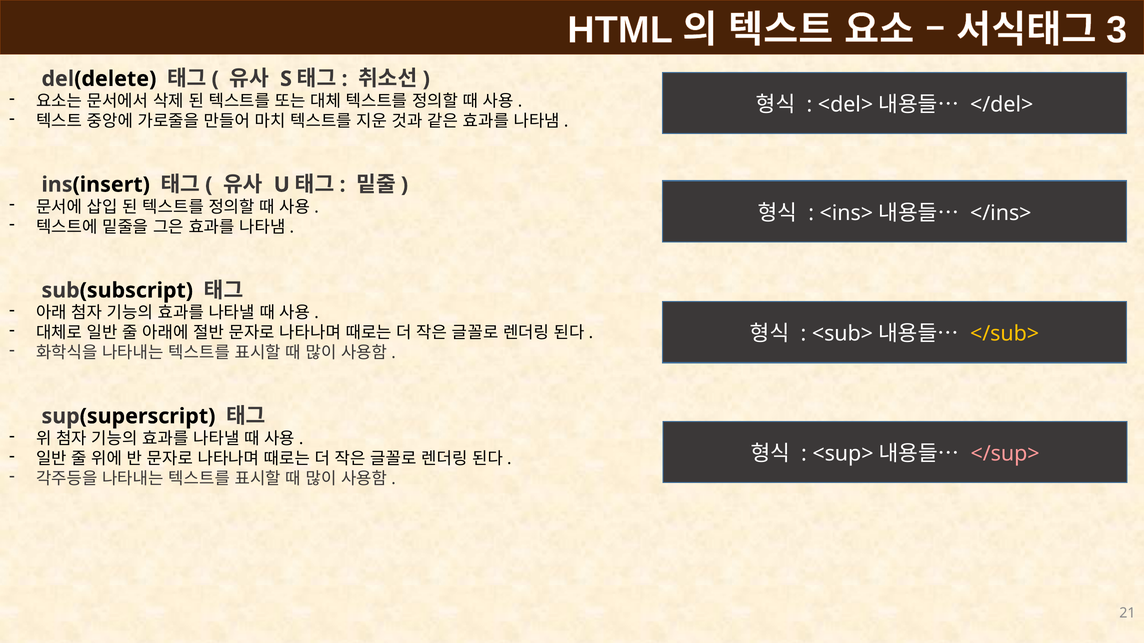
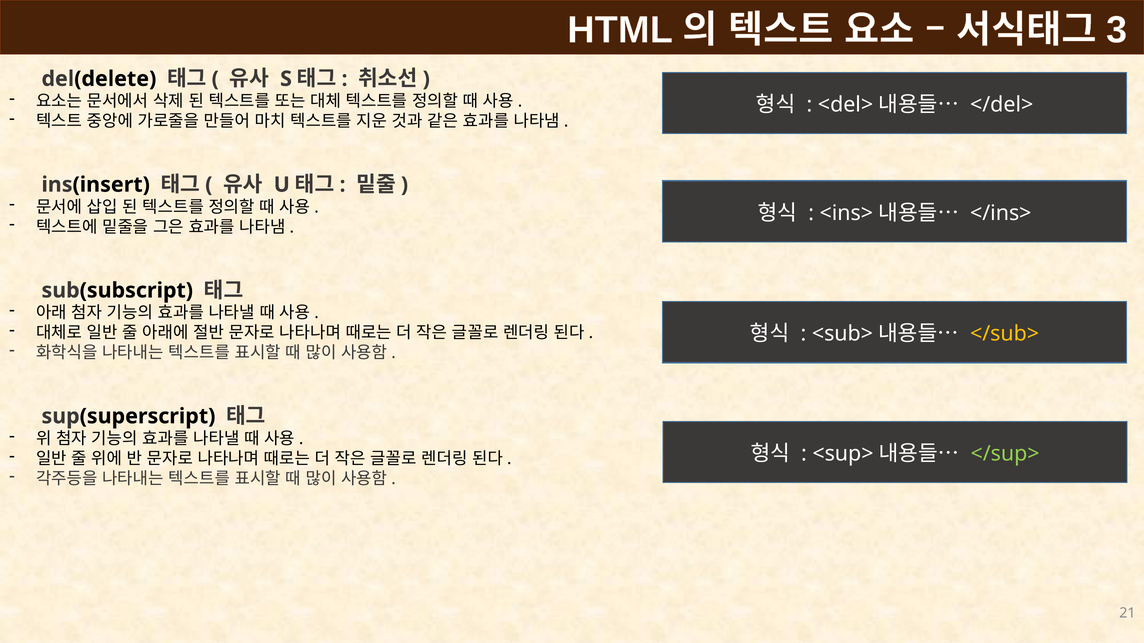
</sup> colour: pink -> light green
